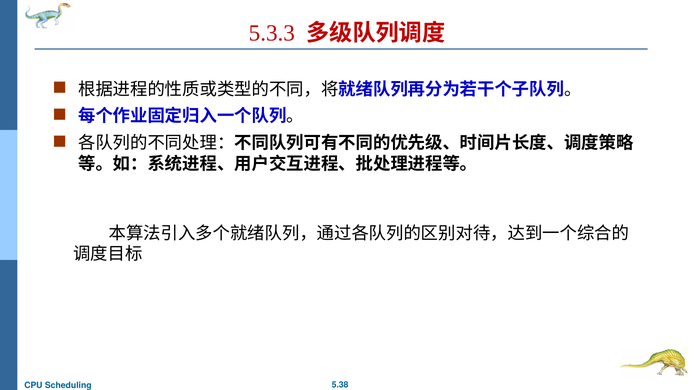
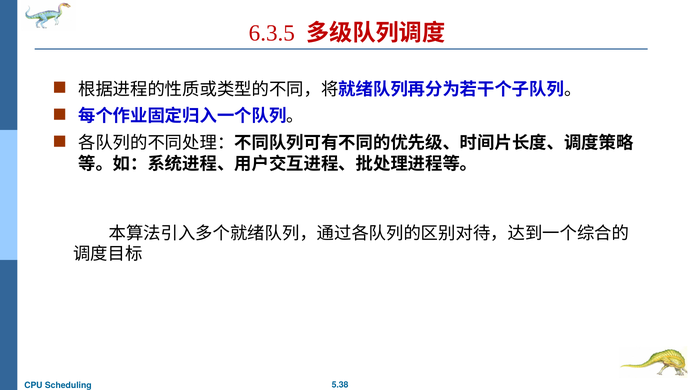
5.3.3: 5.3.3 -> 6.3.5
